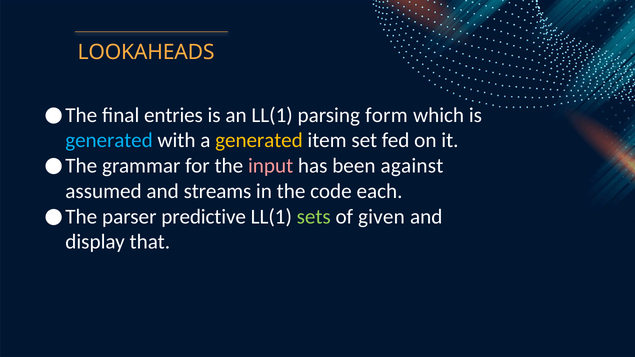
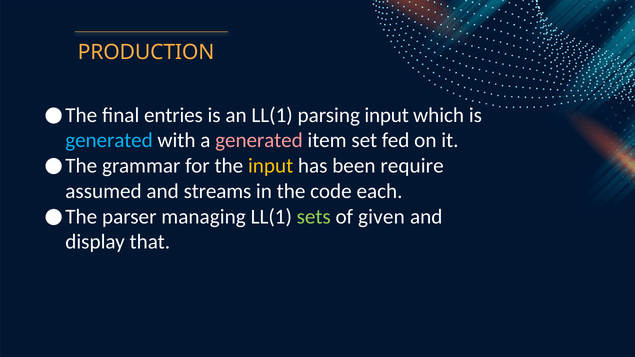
LOOKAHEADS: LOOKAHEADS -> PRODUCTION
parsing form: form -> input
generated at (259, 141) colour: yellow -> pink
input at (271, 166) colour: pink -> yellow
against: against -> require
predictive: predictive -> managing
